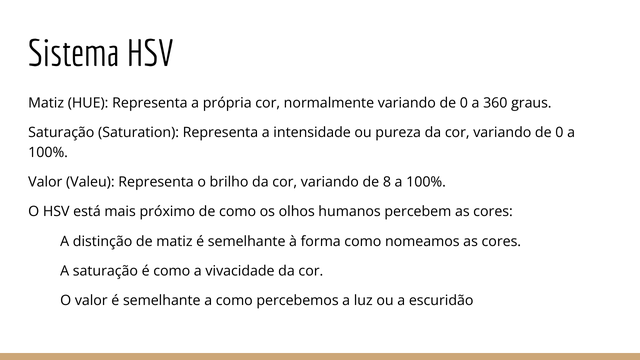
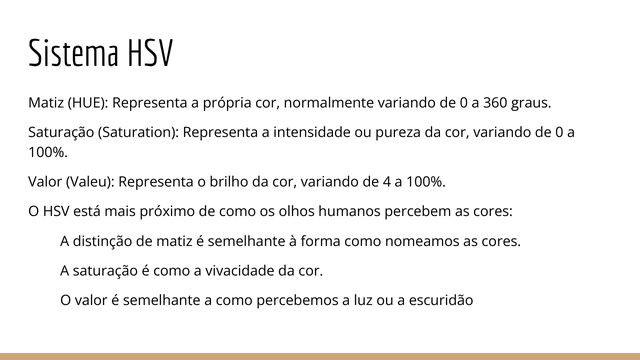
8: 8 -> 4
